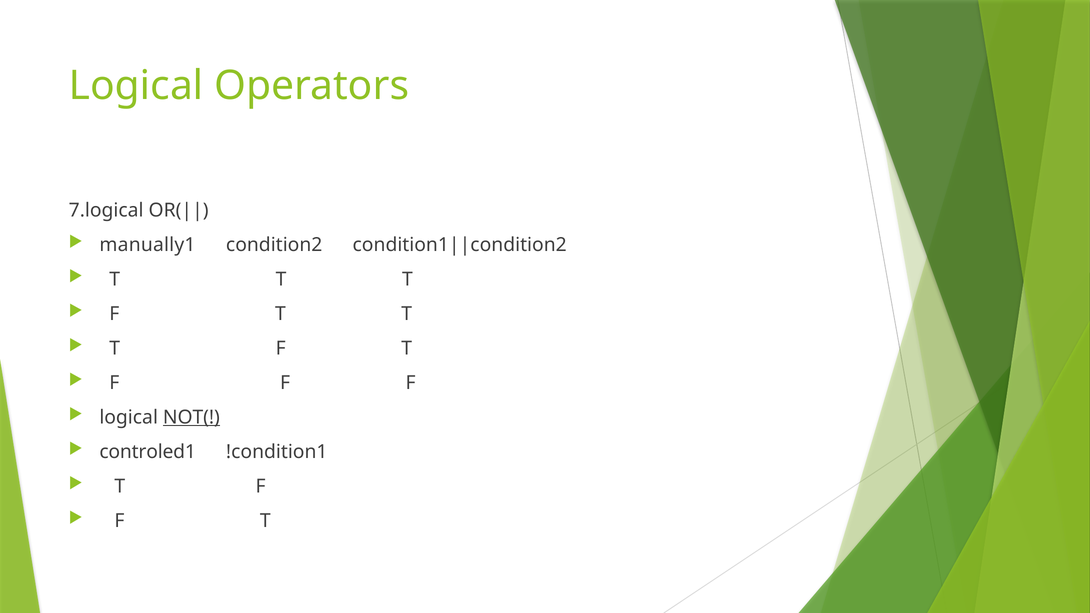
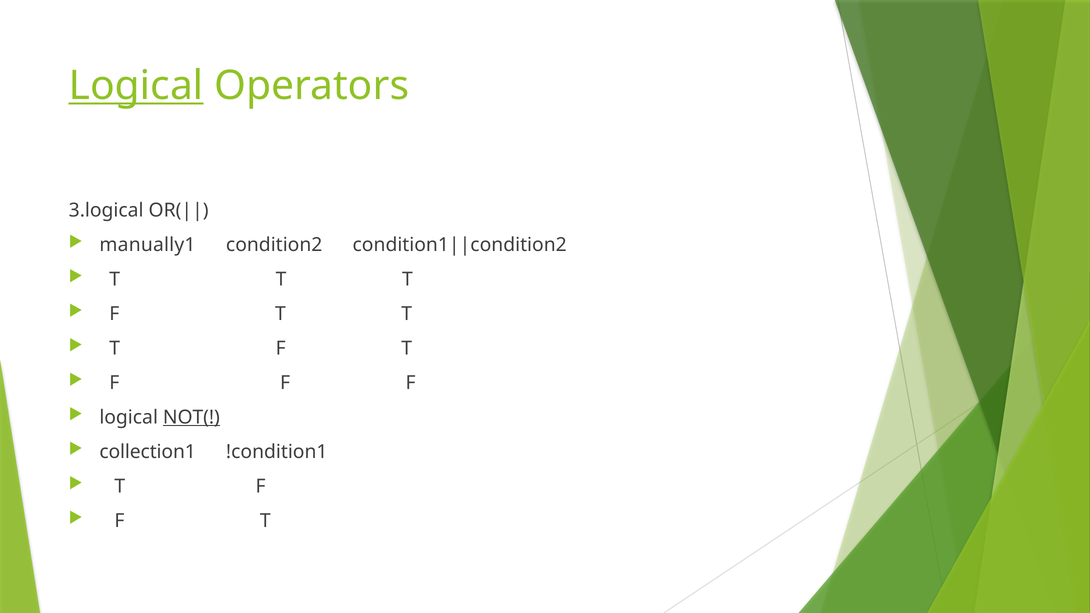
Logical at (136, 86) underline: none -> present
7.logical: 7.logical -> 3.logical
controled1: controled1 -> collection1
